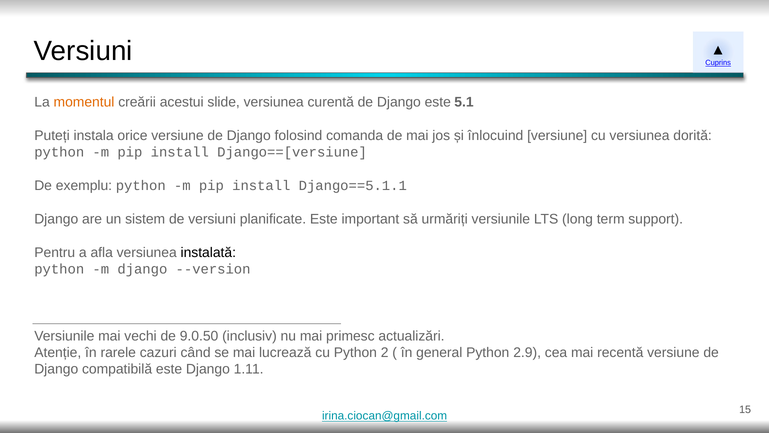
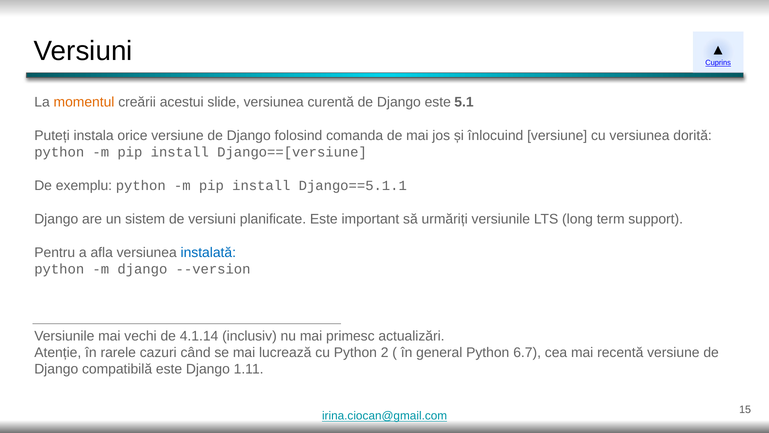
instalată colour: black -> blue
9.0.50: 9.0.50 -> 4.1.14
2.9: 2.9 -> 6.7
